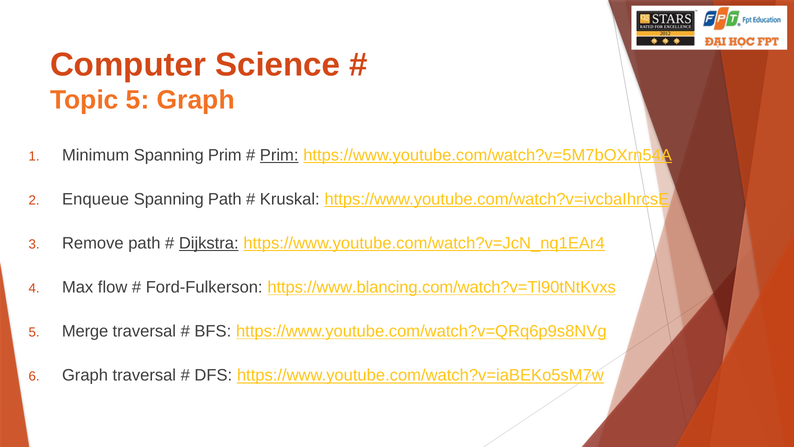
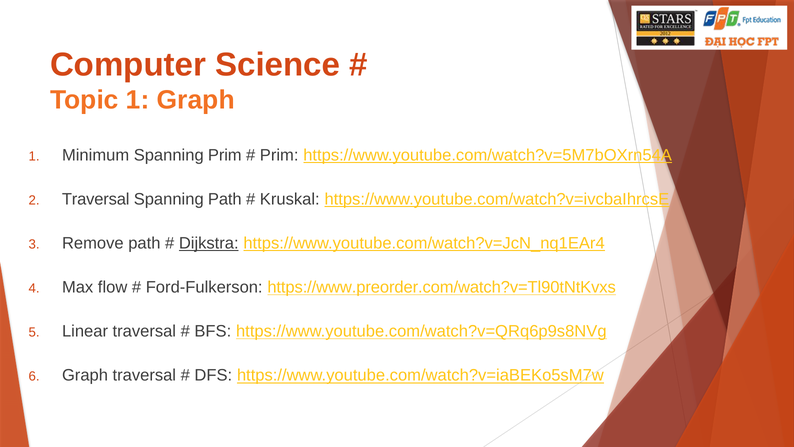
Topic 5: 5 -> 1
Prim at (279, 155) underline: present -> none
Enqueue at (96, 199): Enqueue -> Traversal
https://www.blancing.com/watch?v=Tl90tNtKvxs: https://www.blancing.com/watch?v=Tl90tNtKvxs -> https://www.preorder.com/watch?v=Tl90tNtKvxs
Merge: Merge -> Linear
